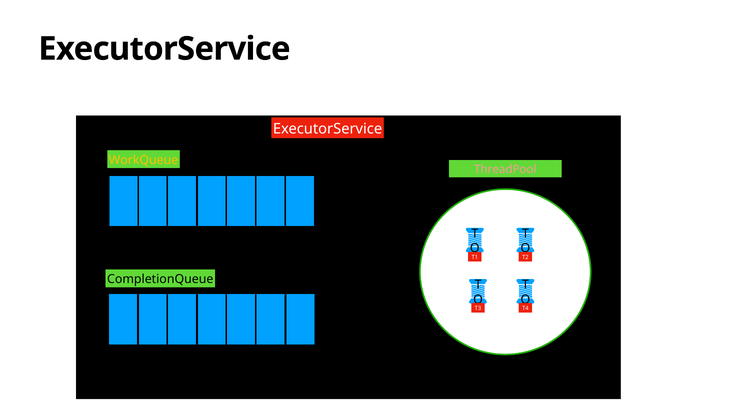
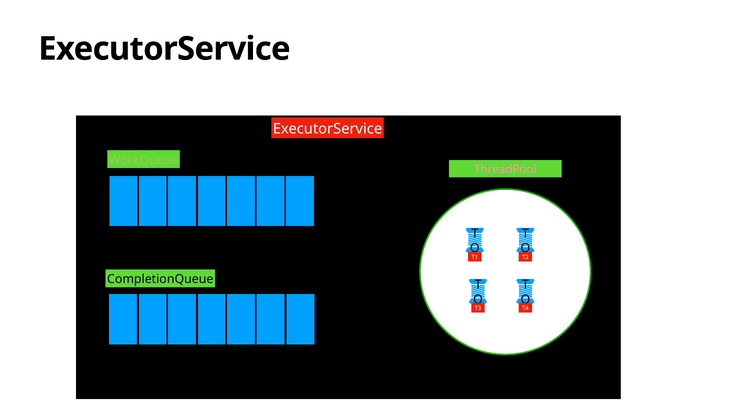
WorkQueue colour: yellow -> light green
